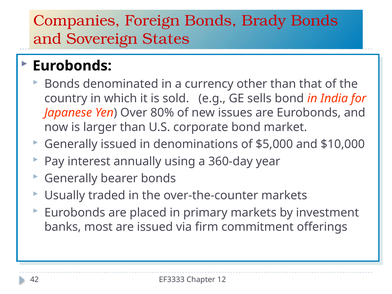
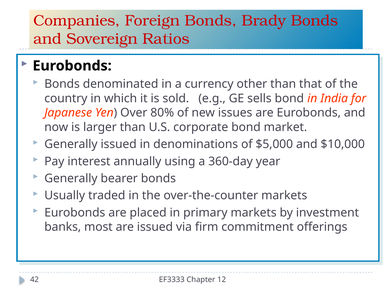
States: States -> Ratios
